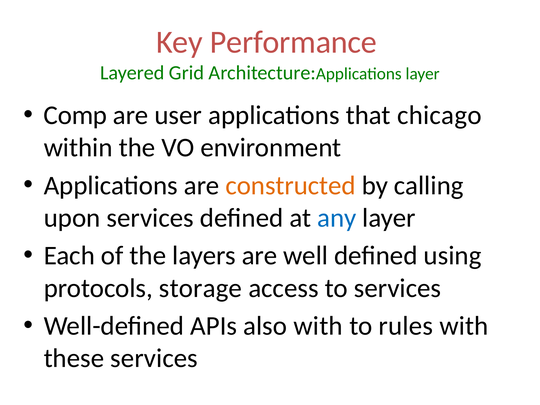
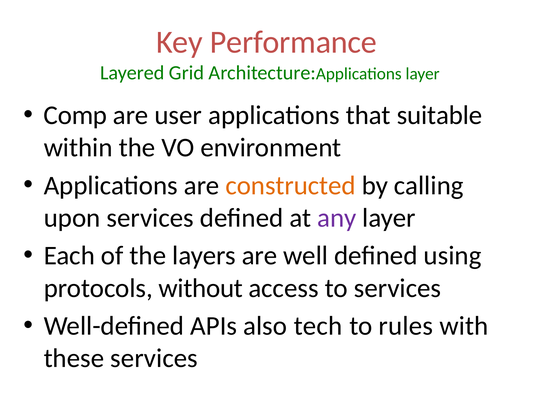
chicago: chicago -> suitable
any colour: blue -> purple
storage: storage -> without
also with: with -> tech
